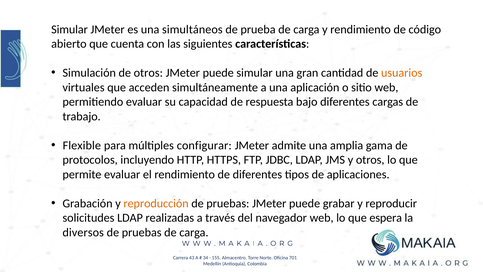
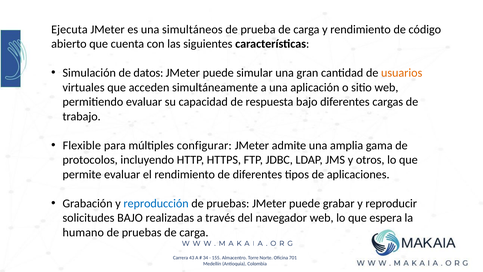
Simular at (70, 29): Simular -> Ejecuta
de otros: otros -> datos
reproducción colour: orange -> blue
solicitudes LDAP: LDAP -> BAJO
diversos: diversos -> humano
